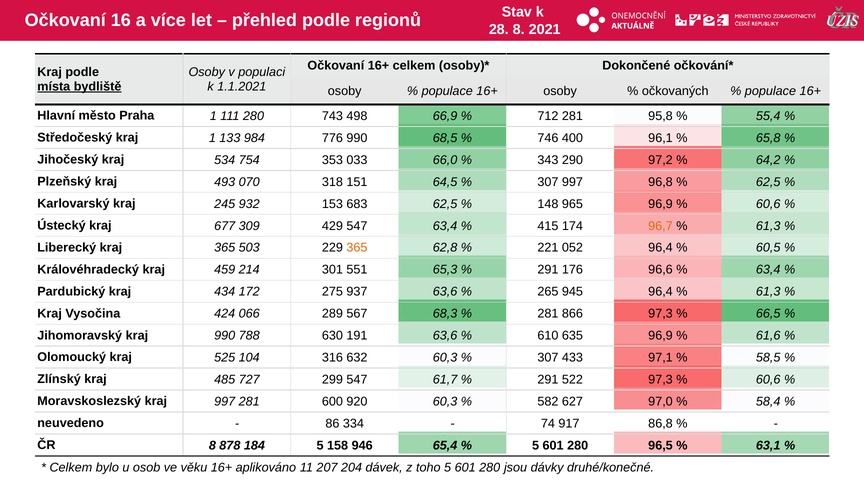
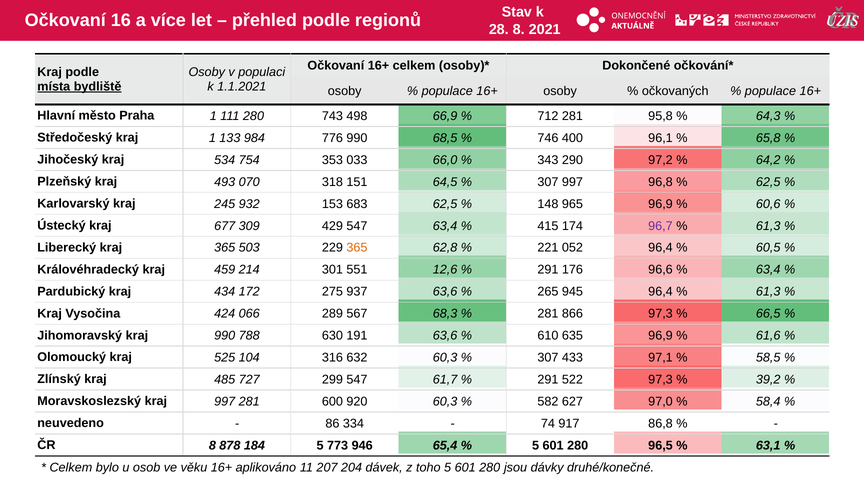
55,4: 55,4 -> 64,3
96,7 colour: orange -> purple
65,3: 65,3 -> 12,6
60,6 at (768, 380): 60,6 -> 39,2
158: 158 -> 773
